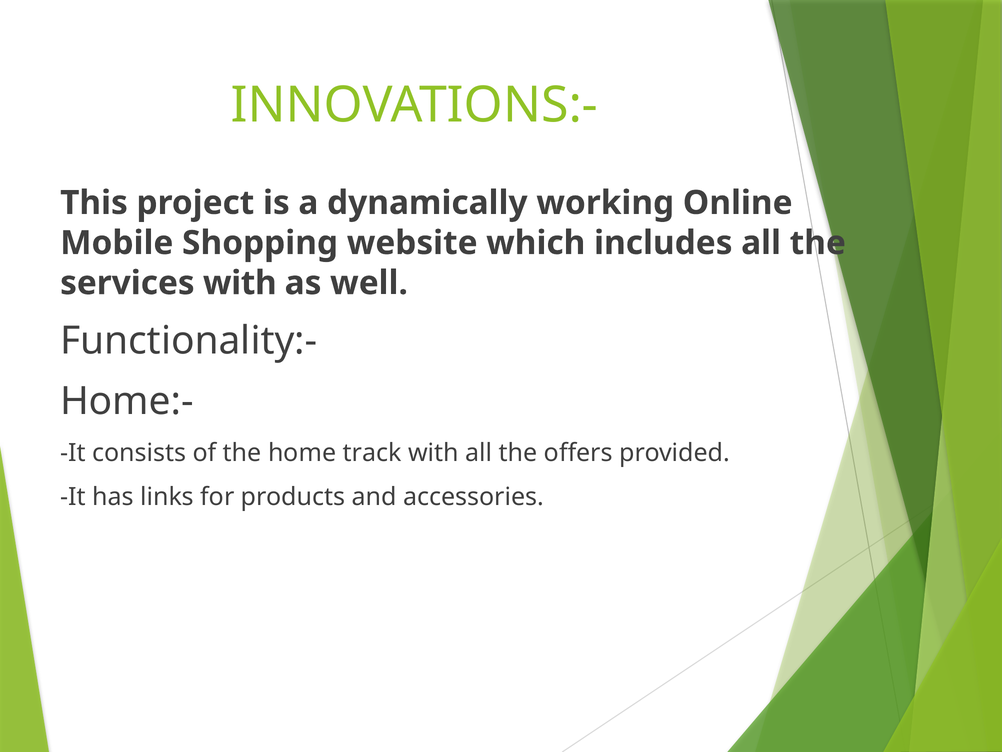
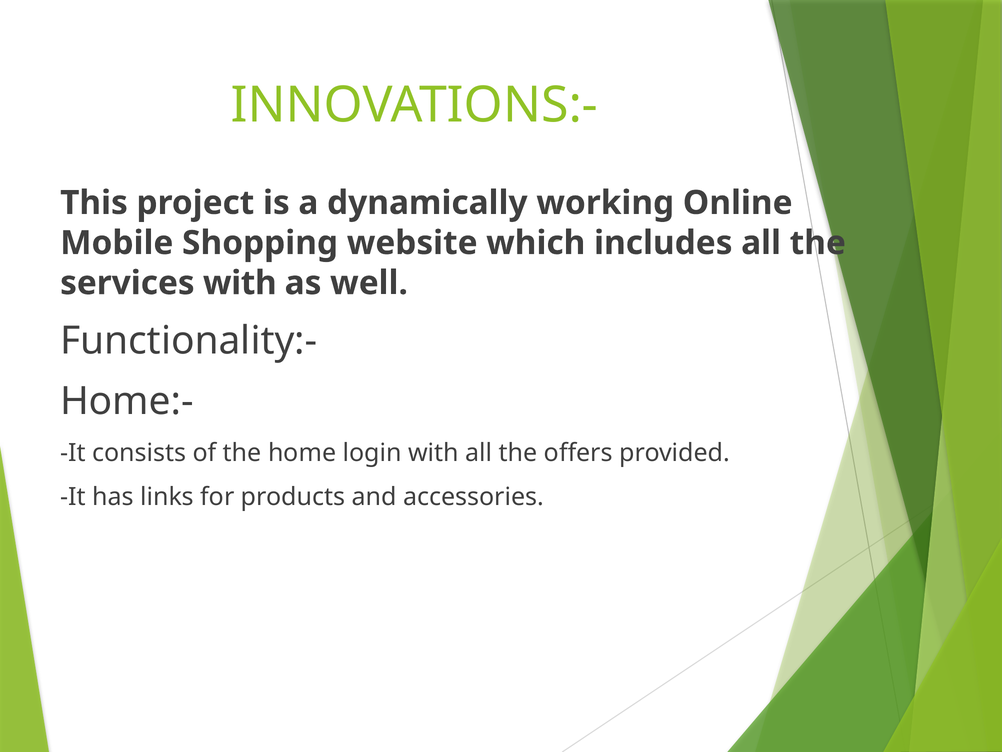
track: track -> login
